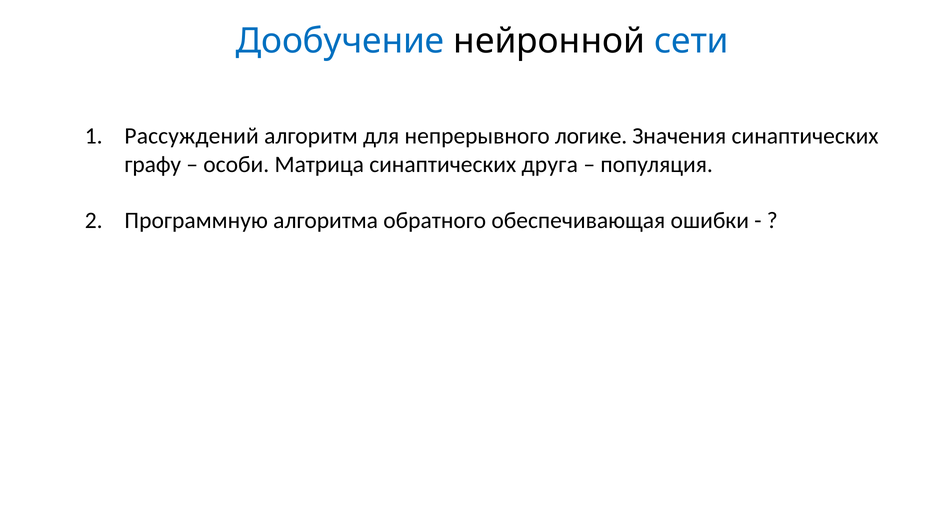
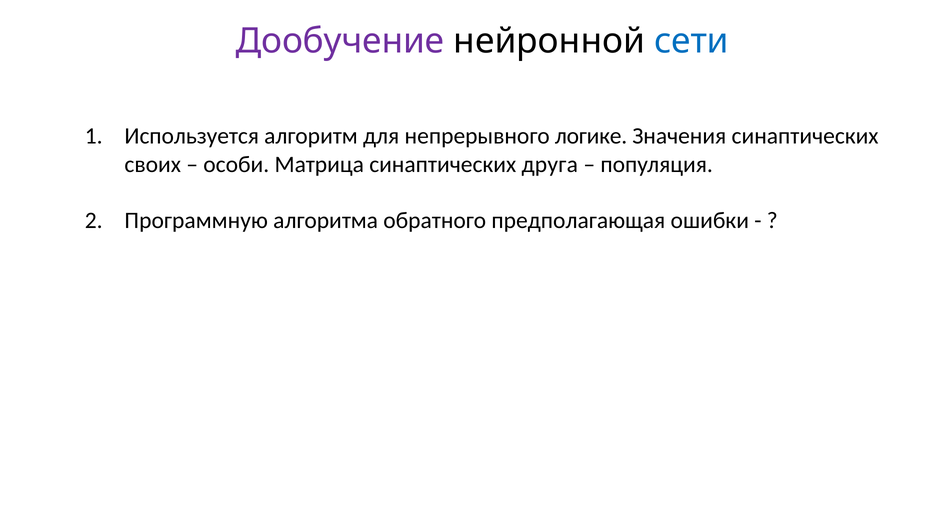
Дообучение colour: blue -> purple
Рассуждений: Рассуждений -> Используется
графу: графу -> своих
обеспечивающая: обеспечивающая -> предполагающая
